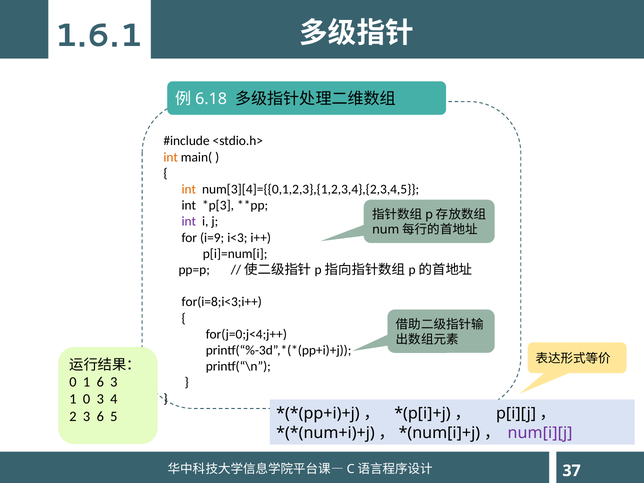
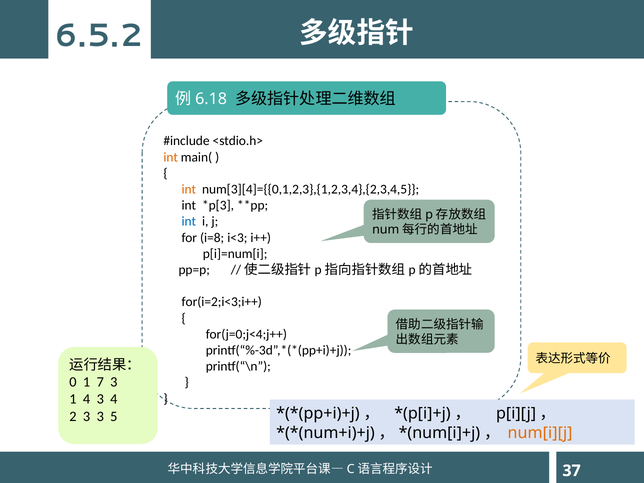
1.6.1: 1.6.1 -> 6.5.2
int at (189, 222) colour: purple -> blue
i=9: i=9 -> i=8
for(i=8;i<3;i++: for(i=8;i<3;i++ -> for(i=2;i<3;i++
1 6: 6 -> 7
1 0: 0 -> 4
3 6: 6 -> 3
num[i][j colour: purple -> orange
